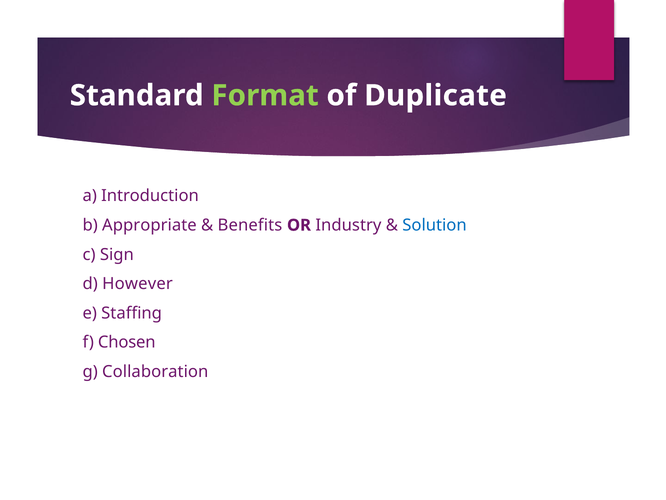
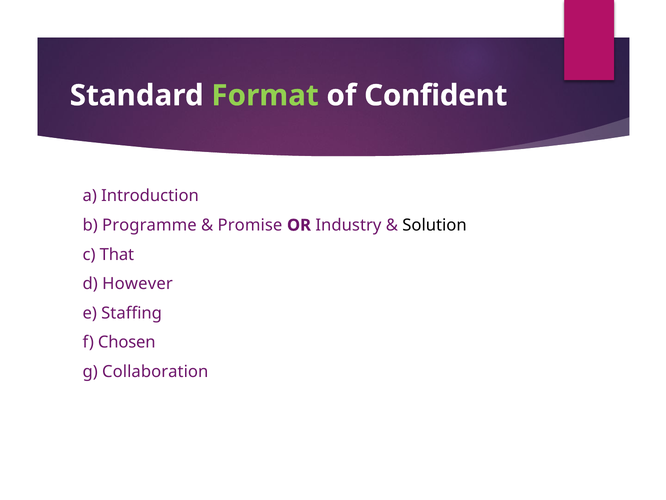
Duplicate: Duplicate -> Confident
Appropriate: Appropriate -> Programme
Benefits: Benefits -> Promise
Solution colour: blue -> black
Sign: Sign -> That
